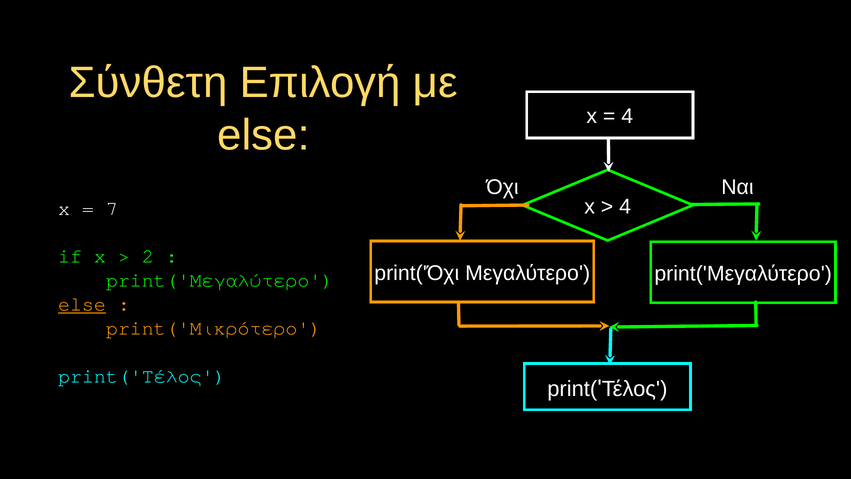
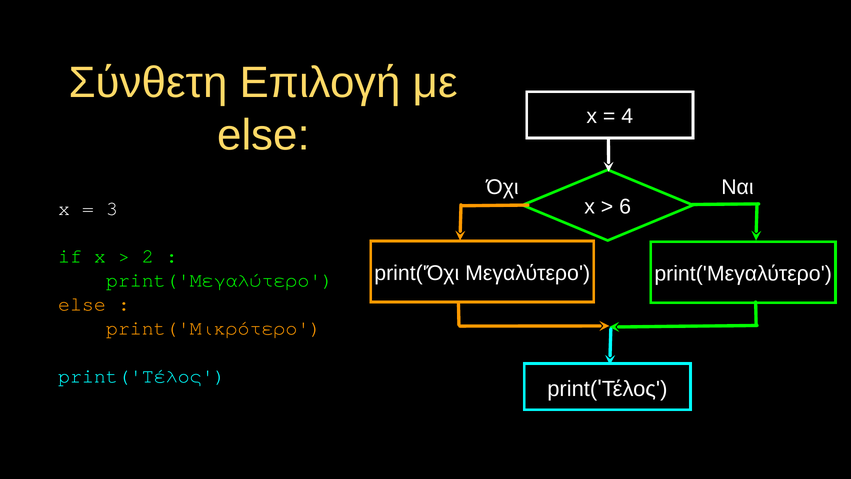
4 at (625, 206): 4 -> 6
7: 7 -> 3
else at (82, 304) underline: present -> none
